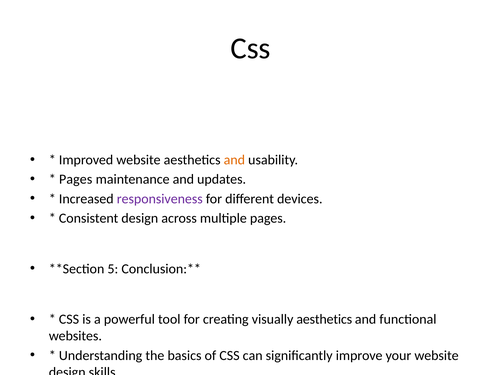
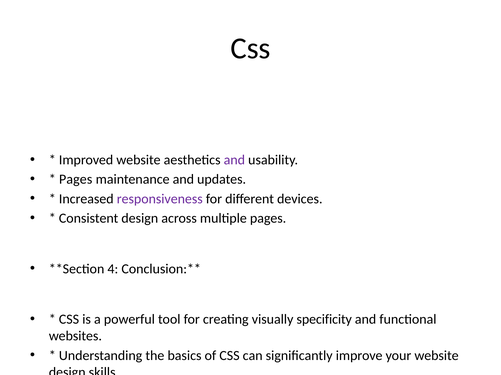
and at (234, 160) colour: orange -> purple
5: 5 -> 4
visually aesthetics: aesthetics -> specificity
